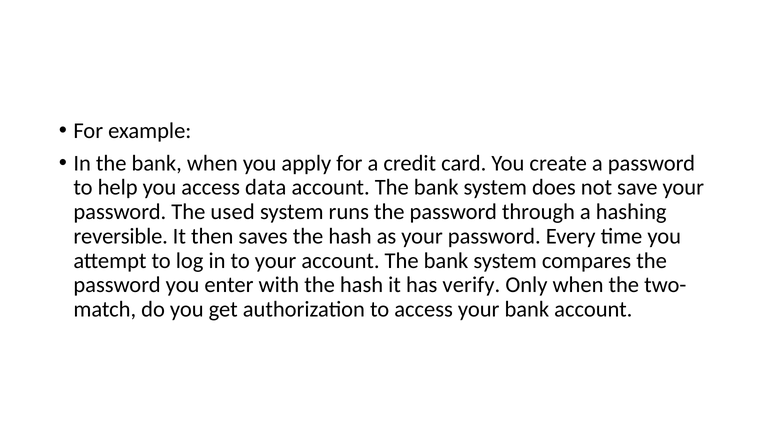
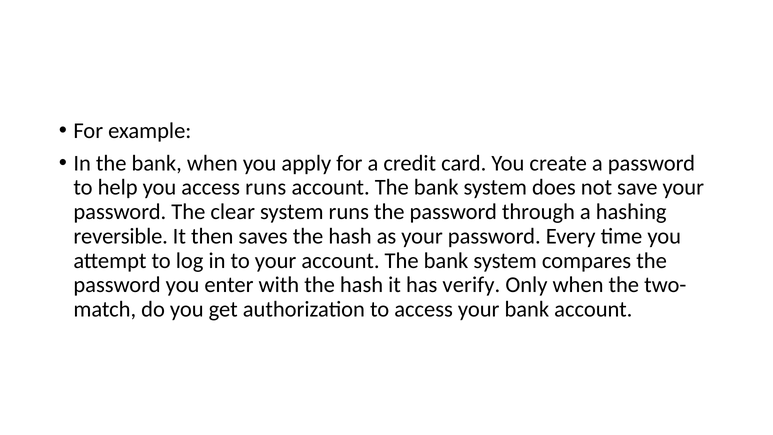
access data: data -> runs
used: used -> clear
